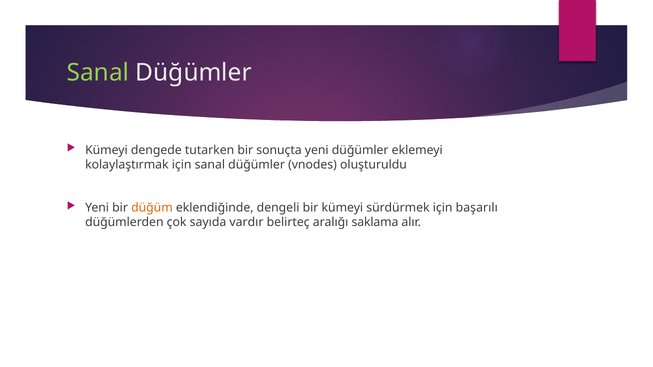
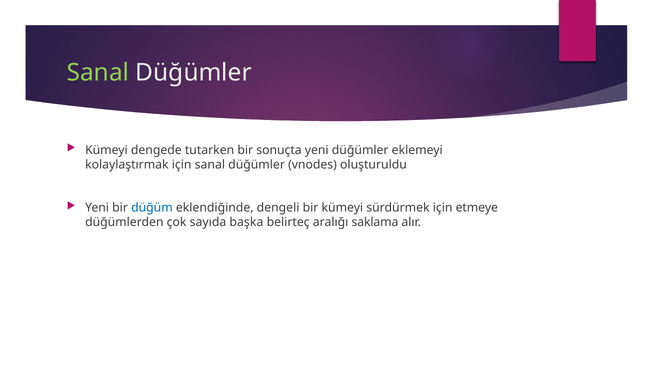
düğüm colour: orange -> blue
başarılı: başarılı -> etmeye
vardır: vardır -> başka
